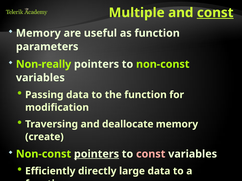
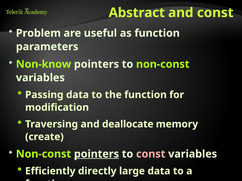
Multiple: Multiple -> Abstract
const at (215, 13) underline: present -> none
Memory at (38, 33): Memory -> Problem
Non-really: Non-really -> Non-know
